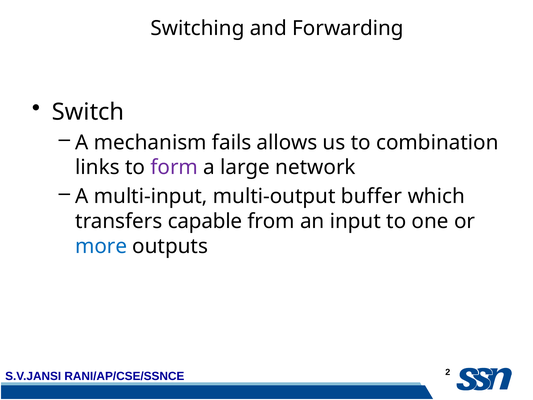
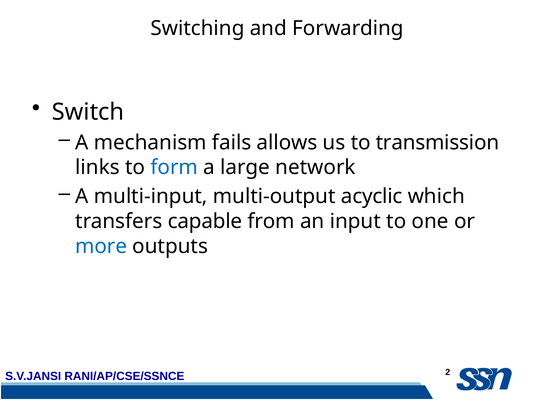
combination: combination -> transmission
form colour: purple -> blue
buffer: buffer -> acyclic
